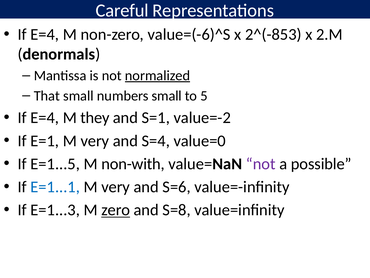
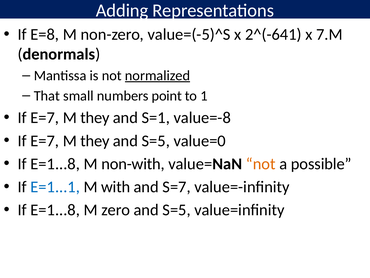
Careful: Careful -> Adding
E=4 at (45, 34): E=4 -> E=8
value=(-6)^S: value=(-6)^S -> value=(-5)^S
2^(-853: 2^(-853 -> 2^(-641
2.M: 2.M -> 7.M
numbers small: small -> point
5: 5 -> 1
E=4 at (45, 118): E=4 -> E=7
value=-2: value=-2 -> value=-8
E=1 at (45, 141): E=1 -> E=7
very at (95, 141): very -> they
S=4 at (156, 141): S=4 -> S=5
E=1...5 at (55, 164): E=1...5 -> E=1...8
not at (261, 164) colour: purple -> orange
very at (116, 187): very -> with
S=6: S=6 -> S=7
E=1...3 at (55, 210): E=1...3 -> E=1...8
zero underline: present -> none
S=8 at (177, 210): S=8 -> S=5
